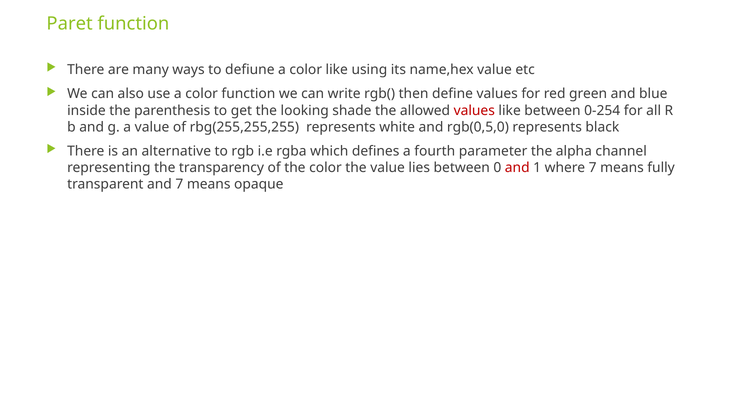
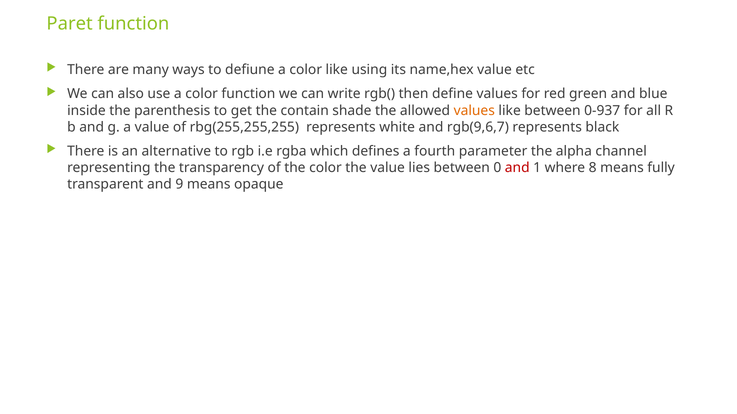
looking: looking -> contain
values at (474, 111) colour: red -> orange
0-254: 0-254 -> 0-937
rgb(0,5,0: rgb(0,5,0 -> rgb(9,6,7
where 7: 7 -> 8
and 7: 7 -> 9
